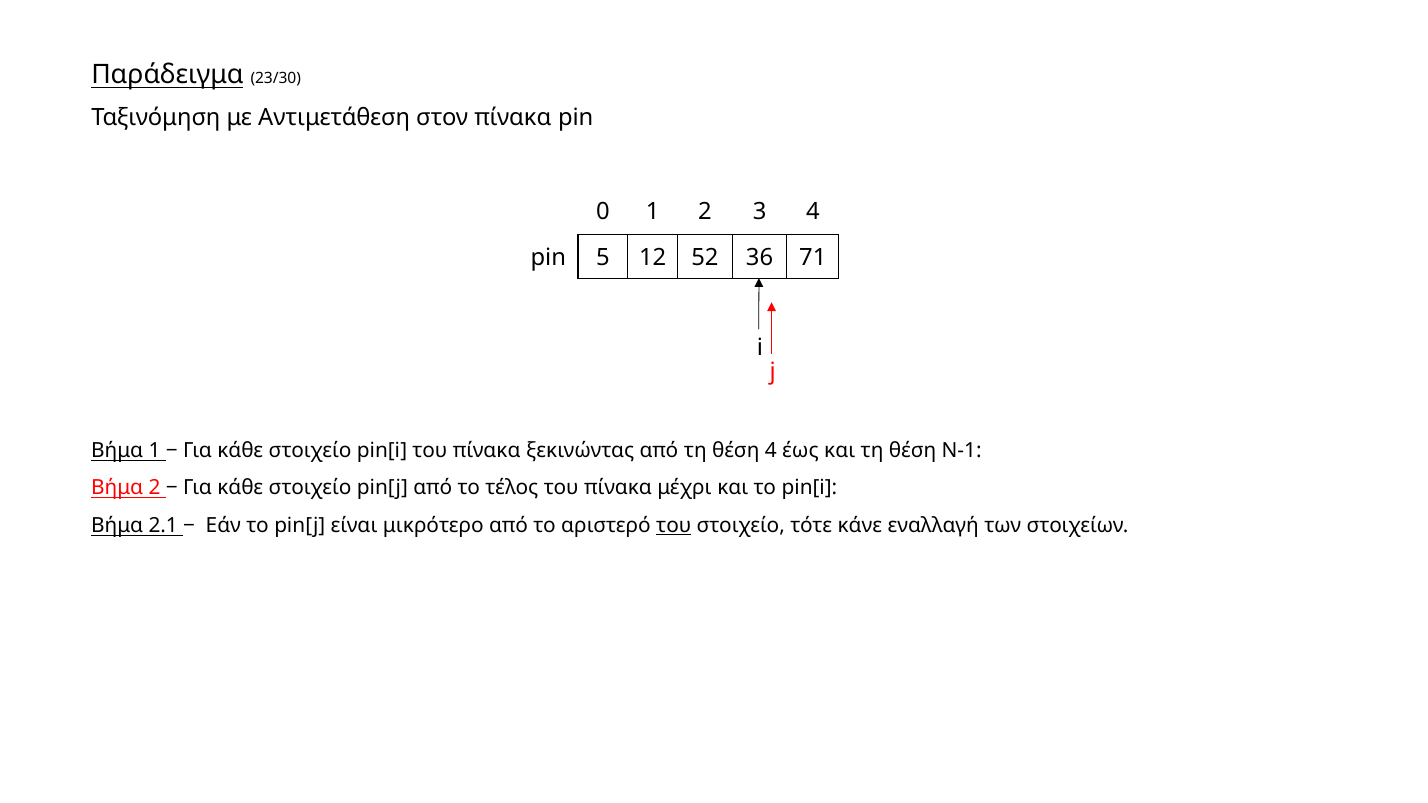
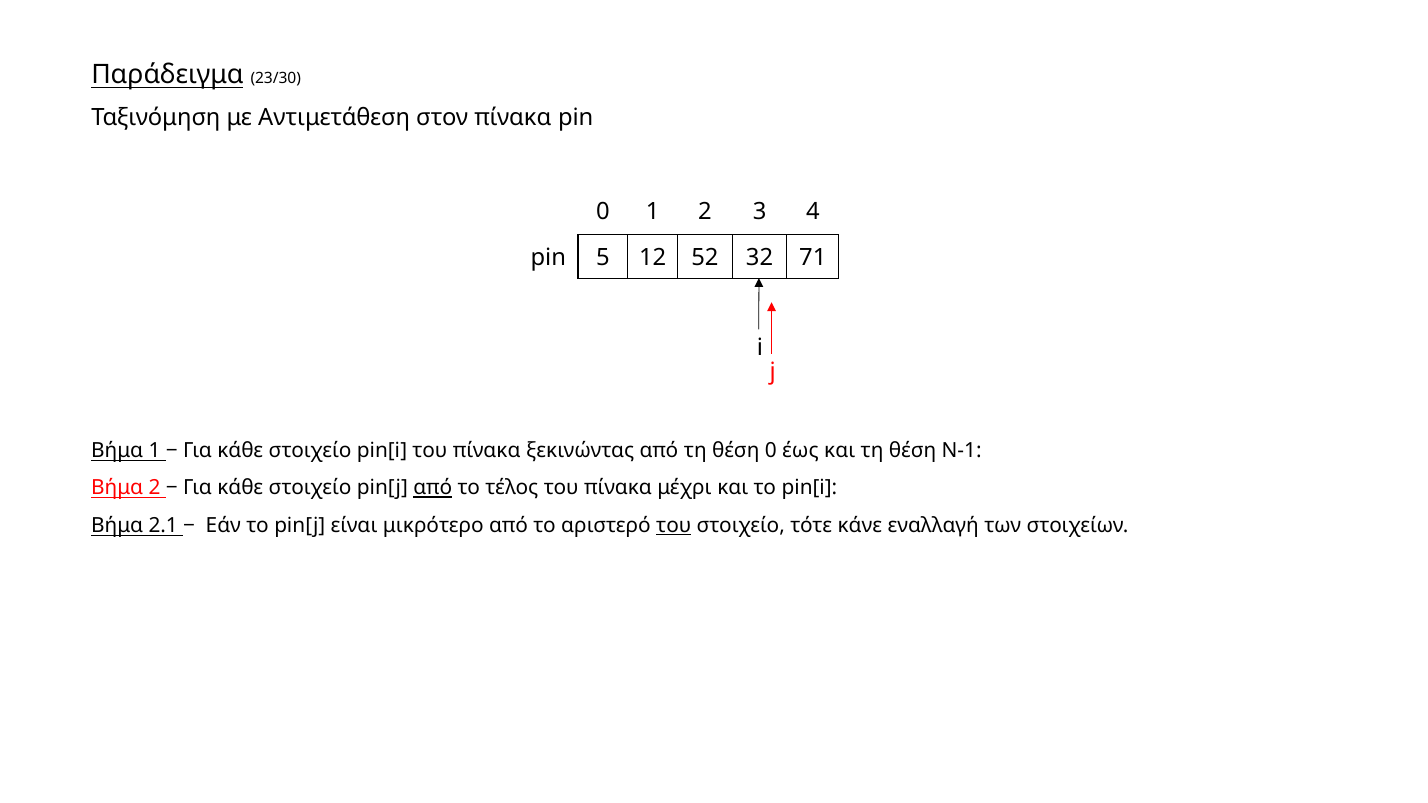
36: 36 -> 32
θέση 4: 4 -> 0
από at (433, 488) underline: none -> present
